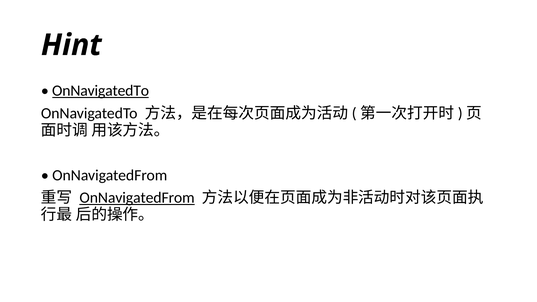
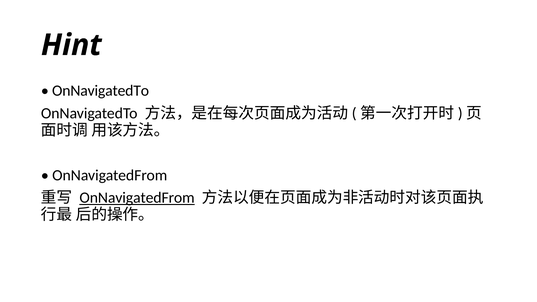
OnNavigatedTo at (101, 91) underline: present -> none
